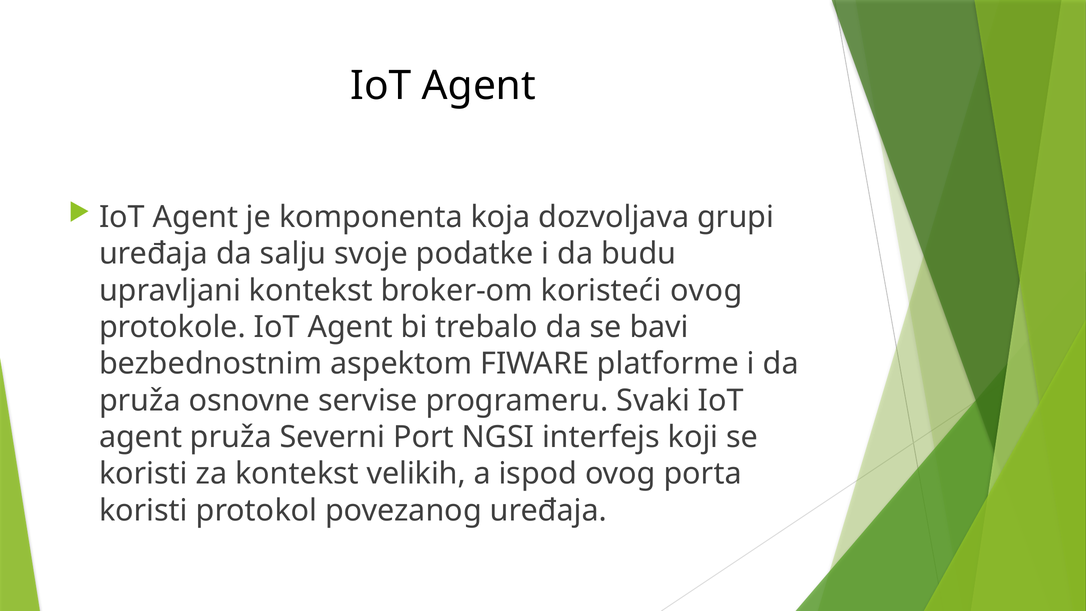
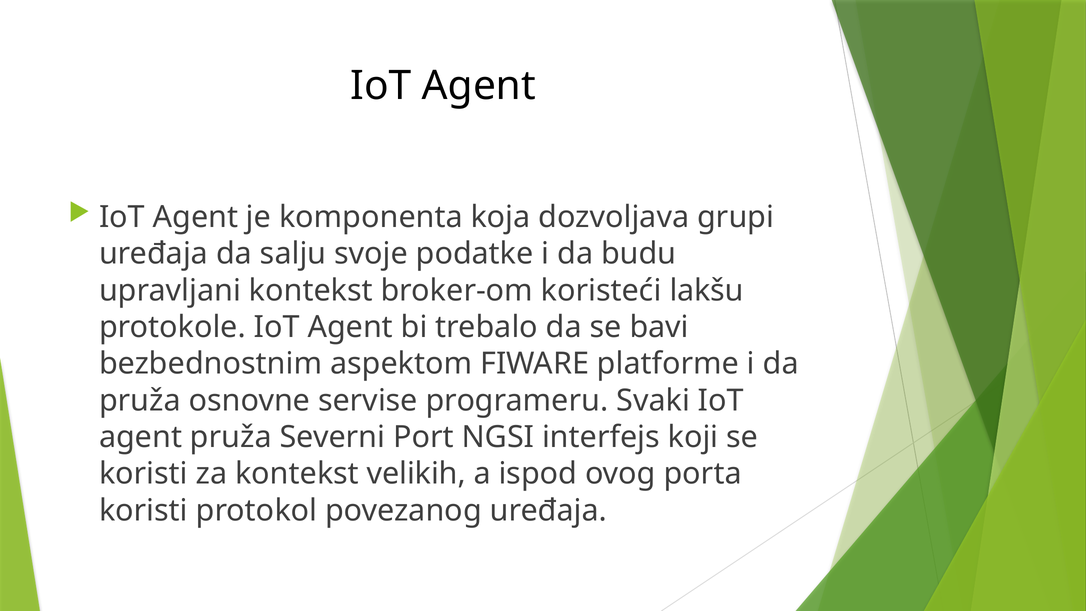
koristeći ovog: ovog -> lakšu
